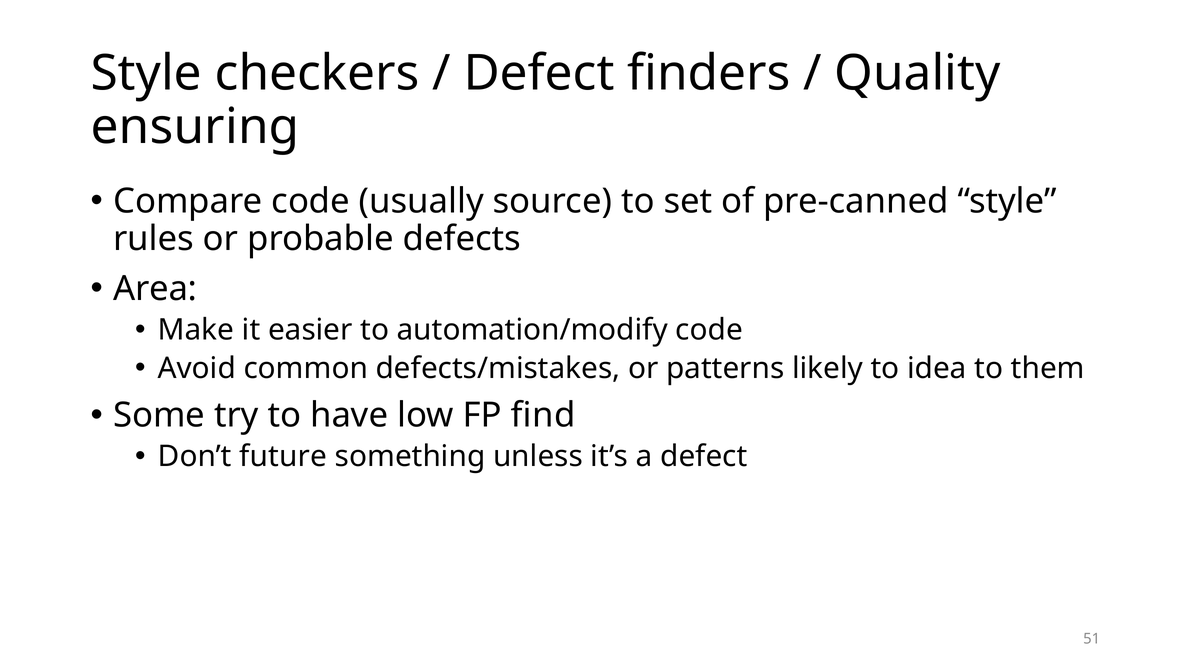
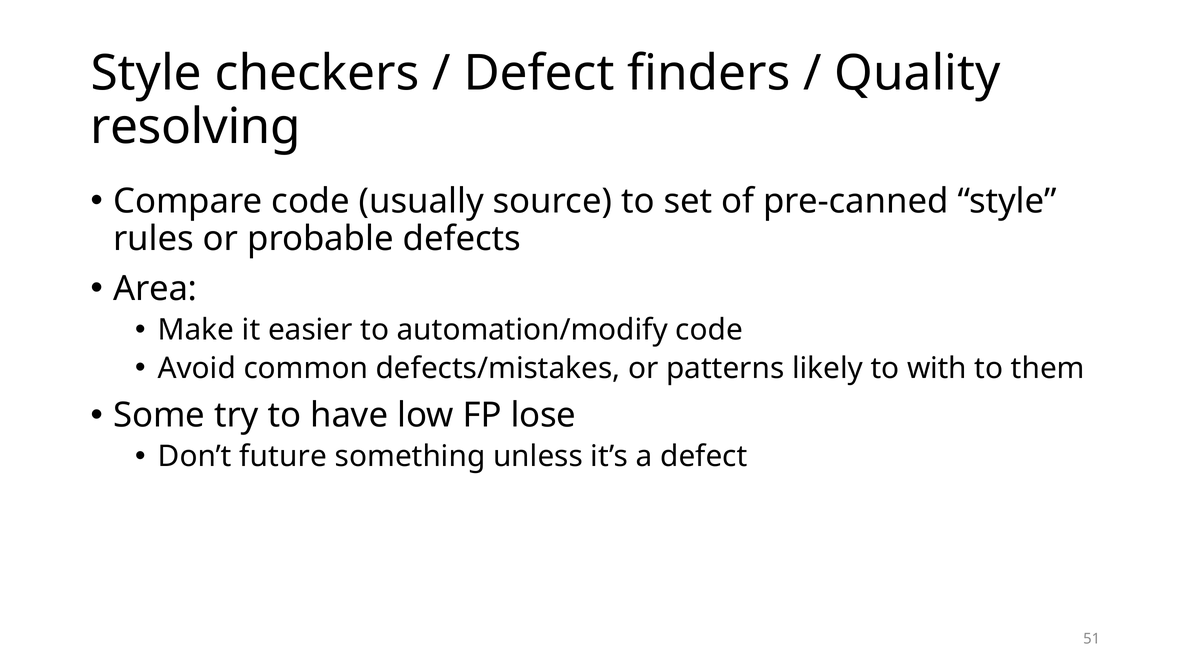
ensuring: ensuring -> resolving
idea: idea -> with
find: find -> lose
